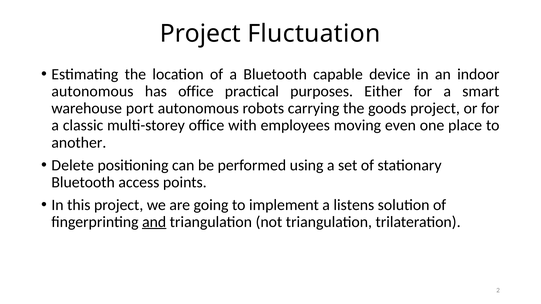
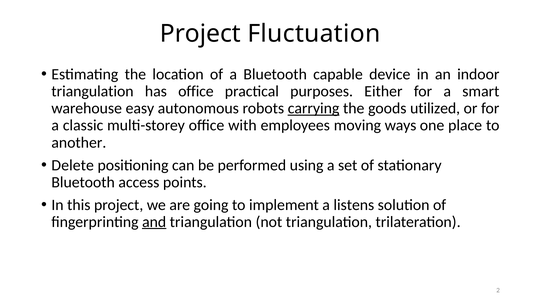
autonomous at (92, 91): autonomous -> triangulation
port: port -> easy
carrying underline: none -> present
goods project: project -> utilized
even: even -> ways
